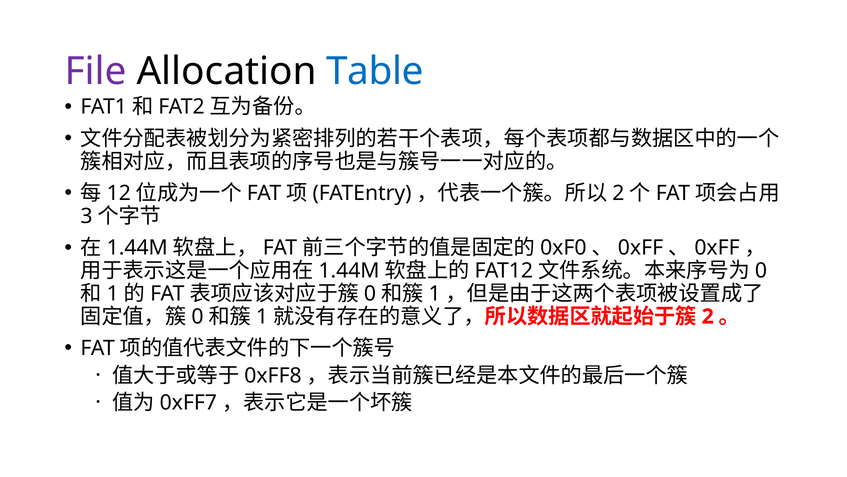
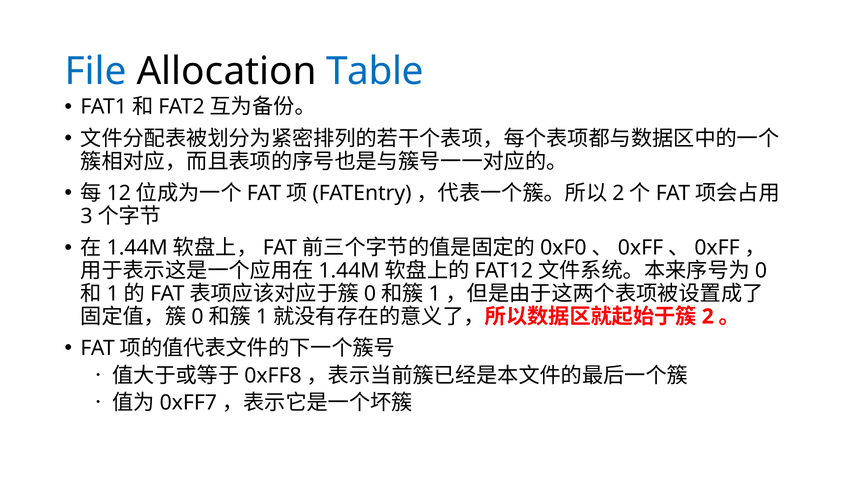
File colour: purple -> blue
